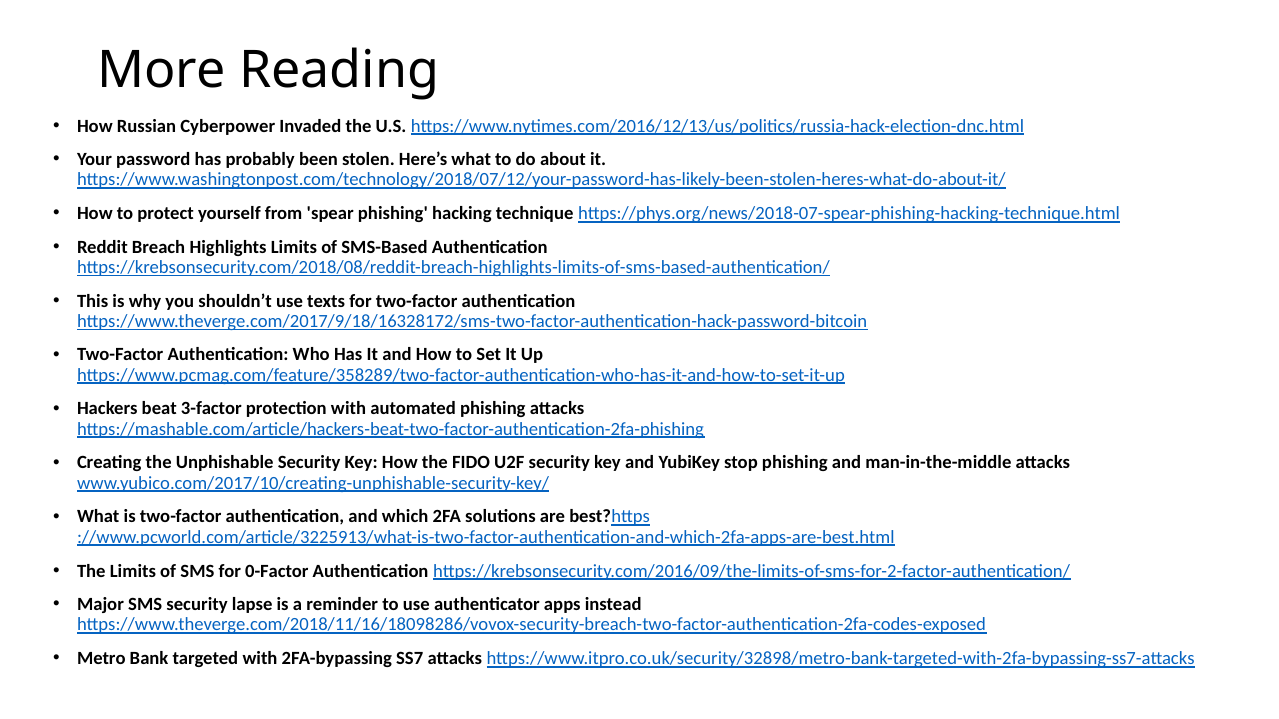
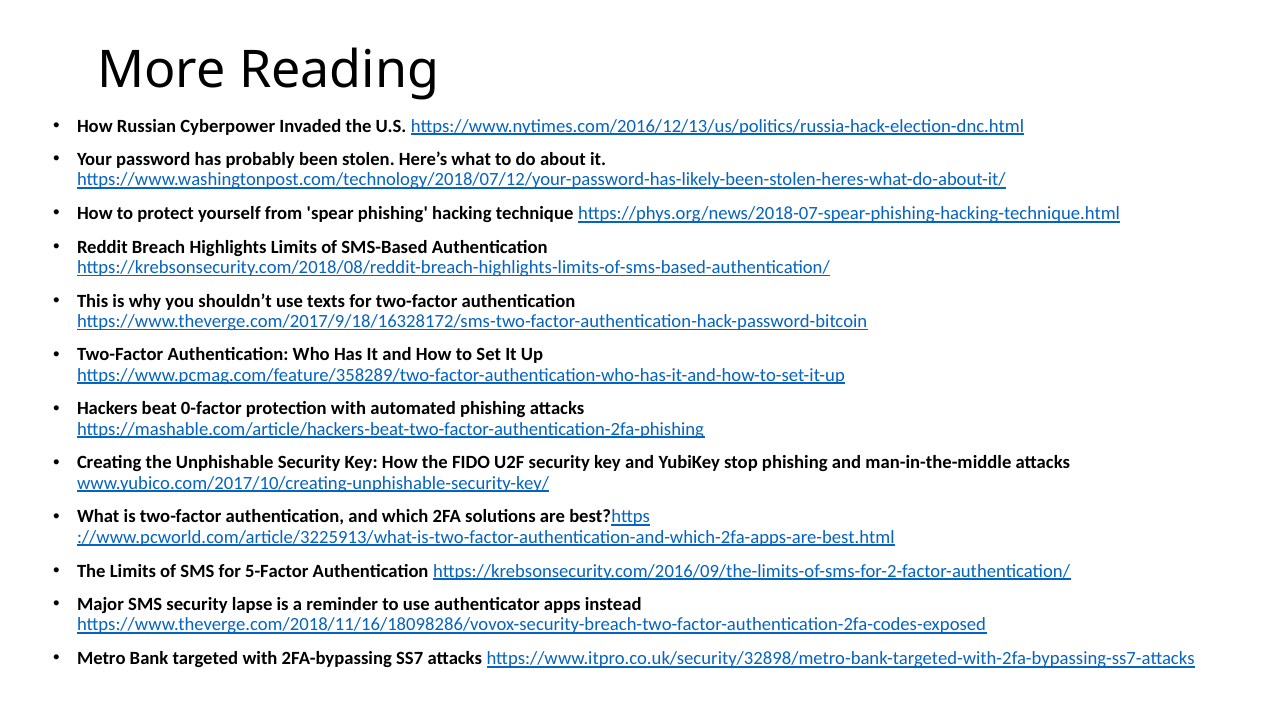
3-factor: 3-factor -> 0-factor
0-Factor: 0-Factor -> 5-Factor
